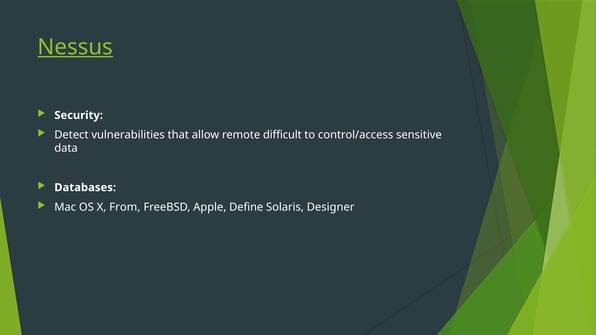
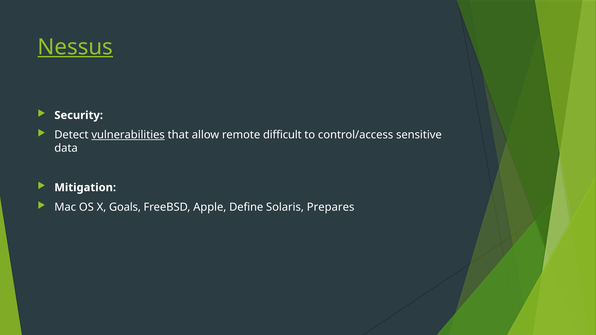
vulnerabilities underline: none -> present
Databases: Databases -> Mitigation
From: From -> Goals
Designer: Designer -> Prepares
